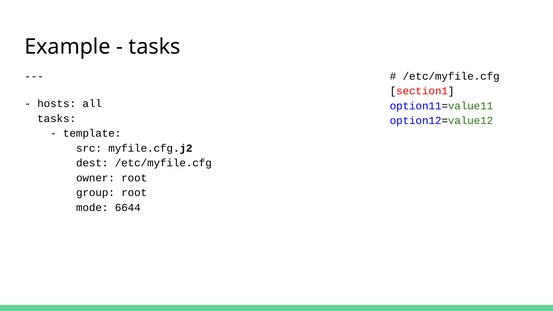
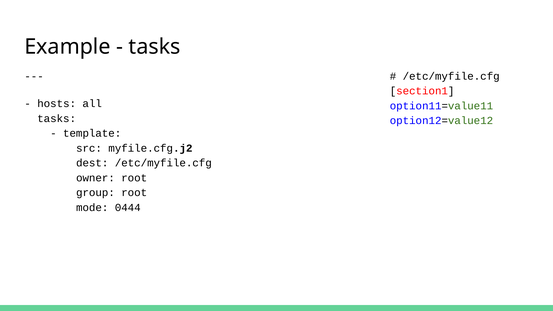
6644: 6644 -> 0444
